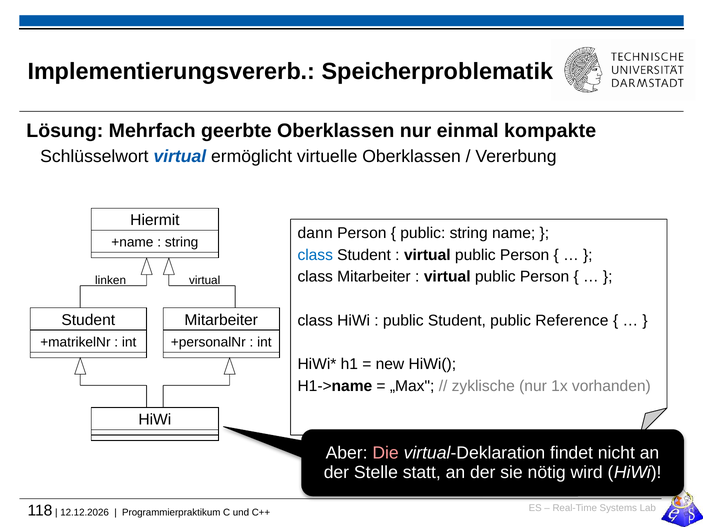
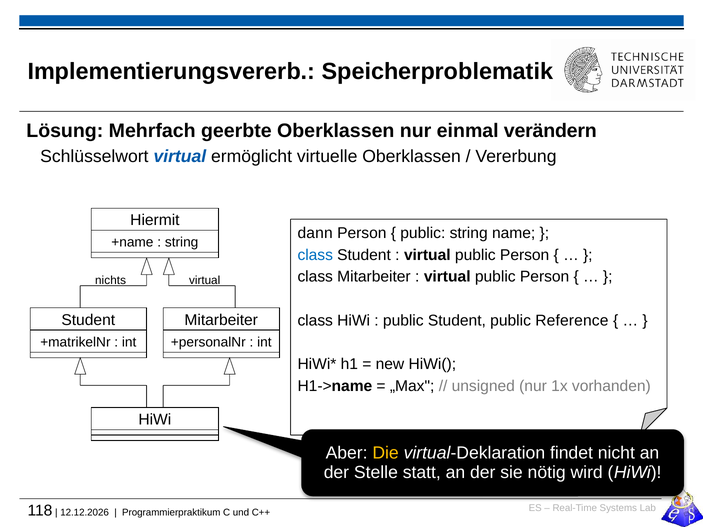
kompakte: kompakte -> verändern
linken: linken -> nichts
zyklische: zyklische -> unsigned
Die colour: pink -> yellow
